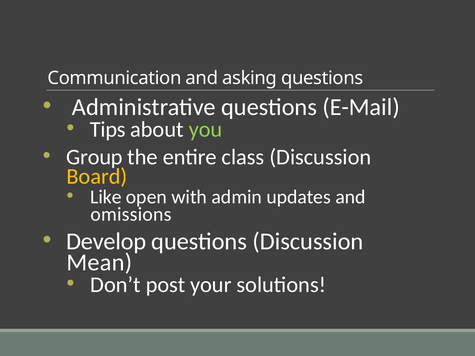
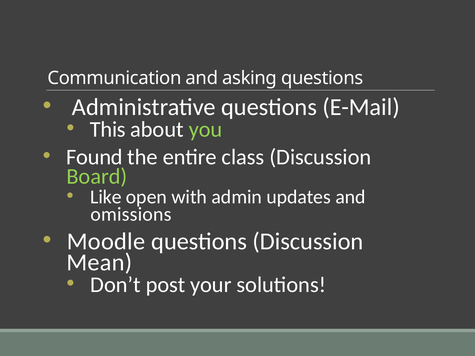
Tips: Tips -> This
Group: Group -> Found
Board colour: yellow -> light green
Develop: Develop -> Moodle
